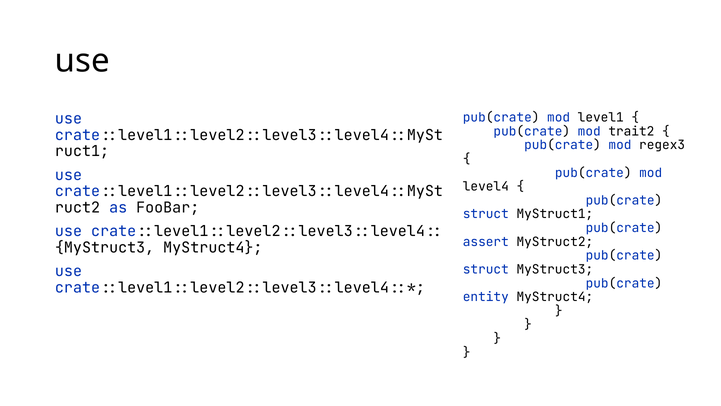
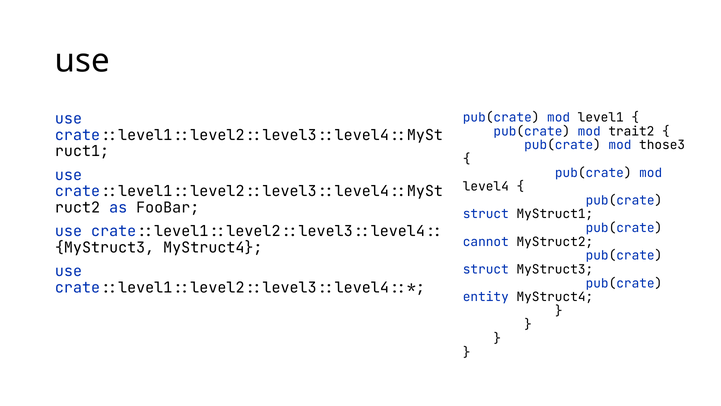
regex3: regex3 -> those3
assert: assert -> cannot
